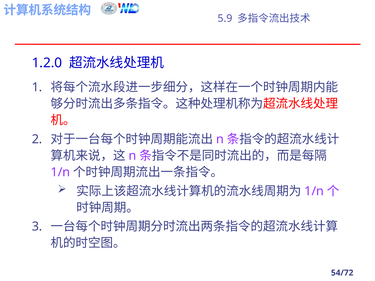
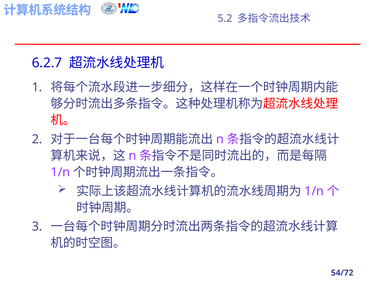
5.9: 5.9 -> 5.2
1.2.0: 1.2.0 -> 6.2.7
